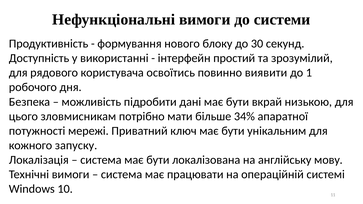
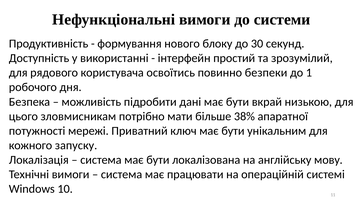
виявити: виявити -> безпеки
34%: 34% -> 38%
